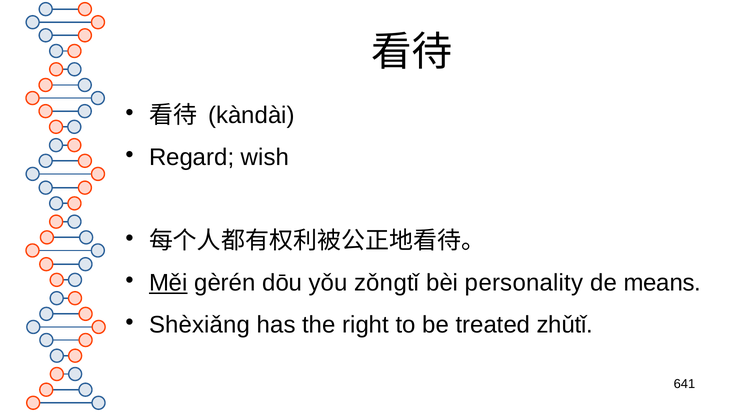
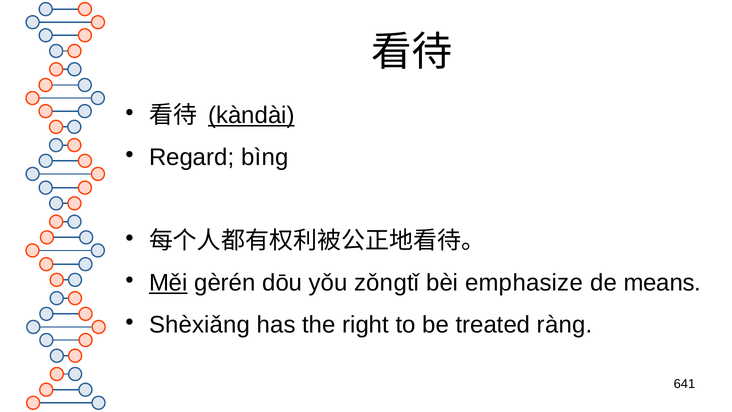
kàndài underline: none -> present
wish: wish -> bìng
personality: personality -> emphasize
zhǔtǐ: zhǔtǐ -> ràng
